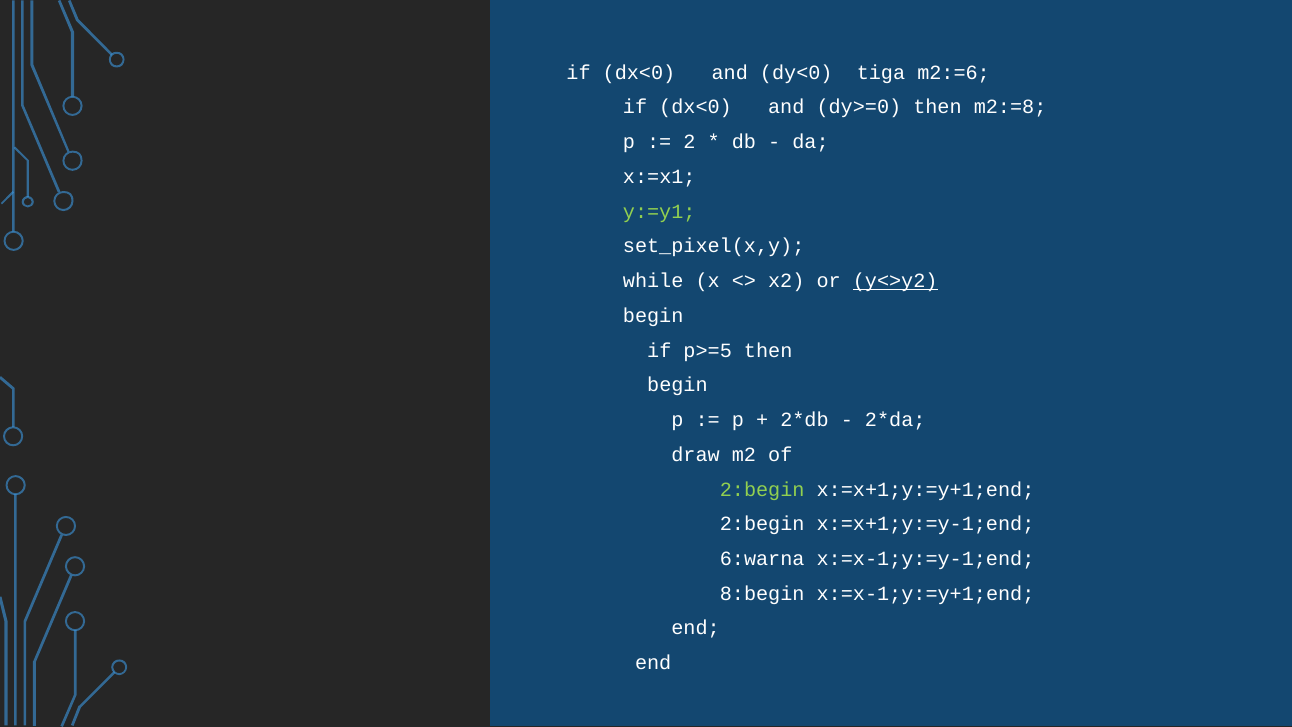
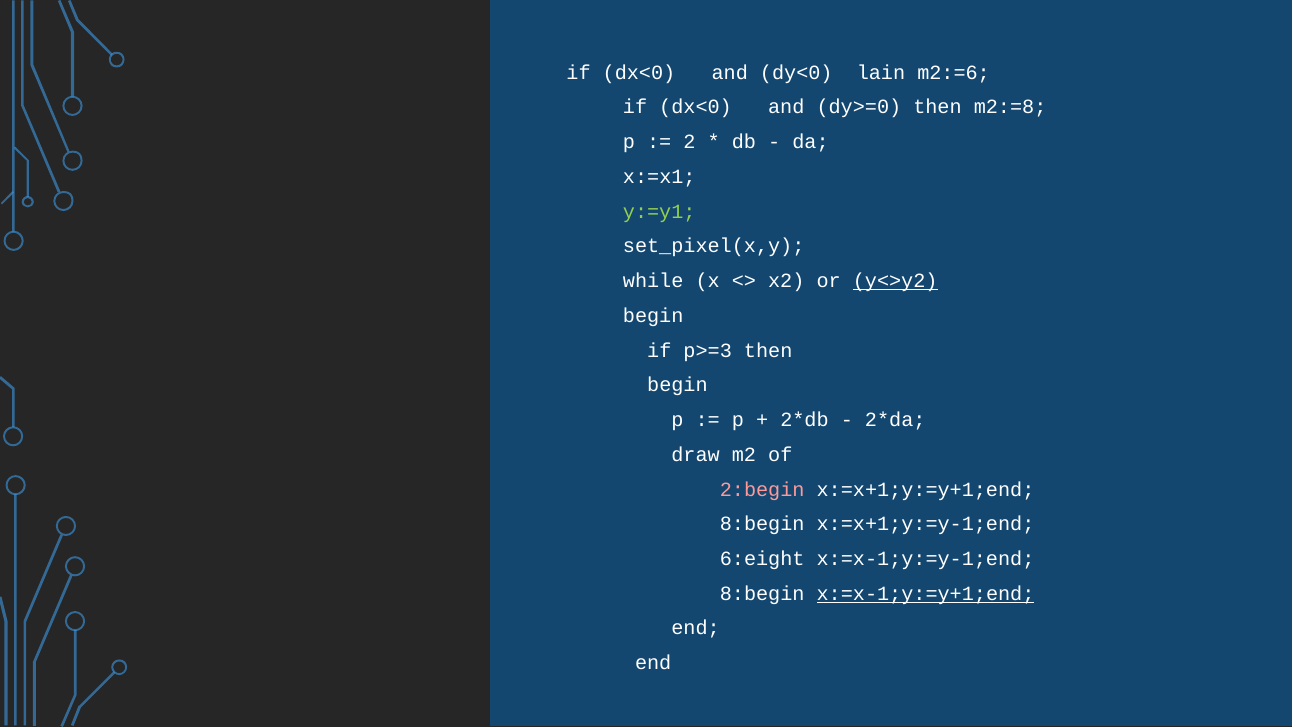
tiga: tiga -> lain
p>=5: p>=5 -> p>=3
2:begin at (762, 489) colour: light green -> pink
2:begin at (762, 524): 2:begin -> 8:begin
6:warna: 6:warna -> 6:eight
x:=x-1;y:=y+1;end underline: none -> present
